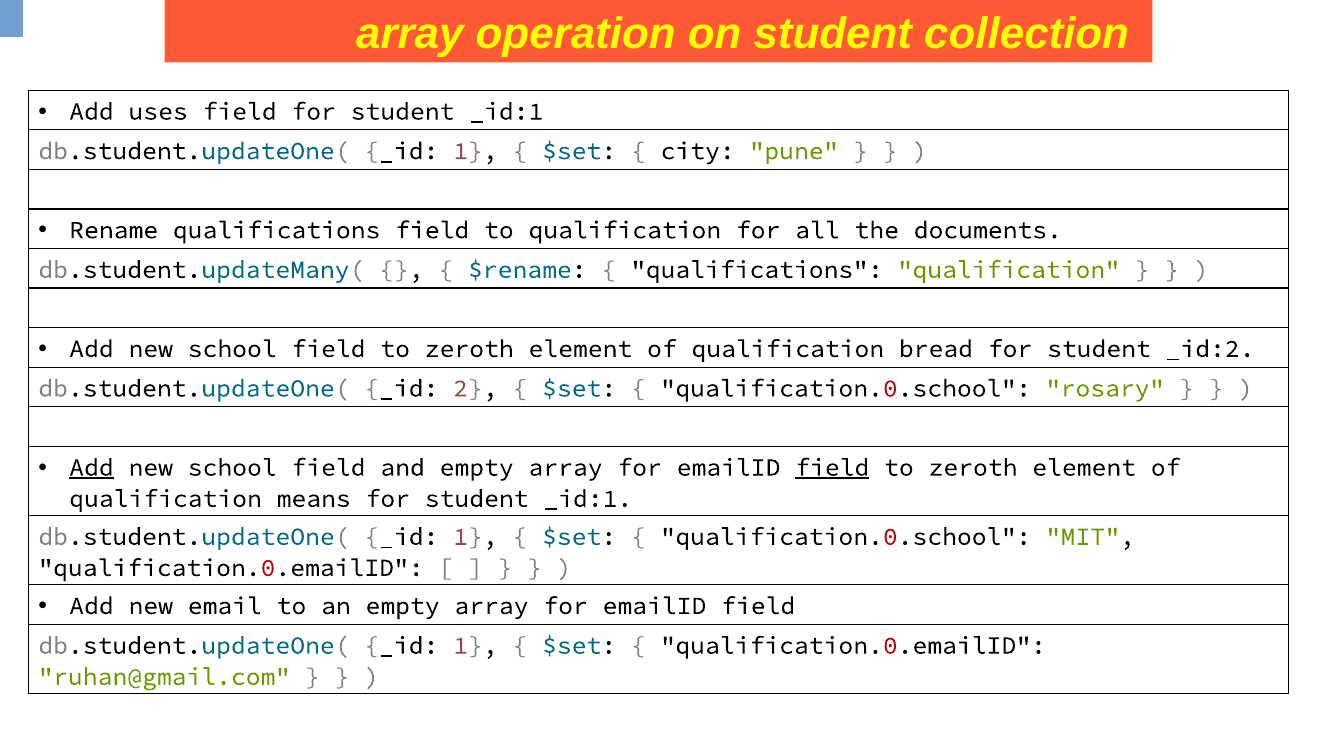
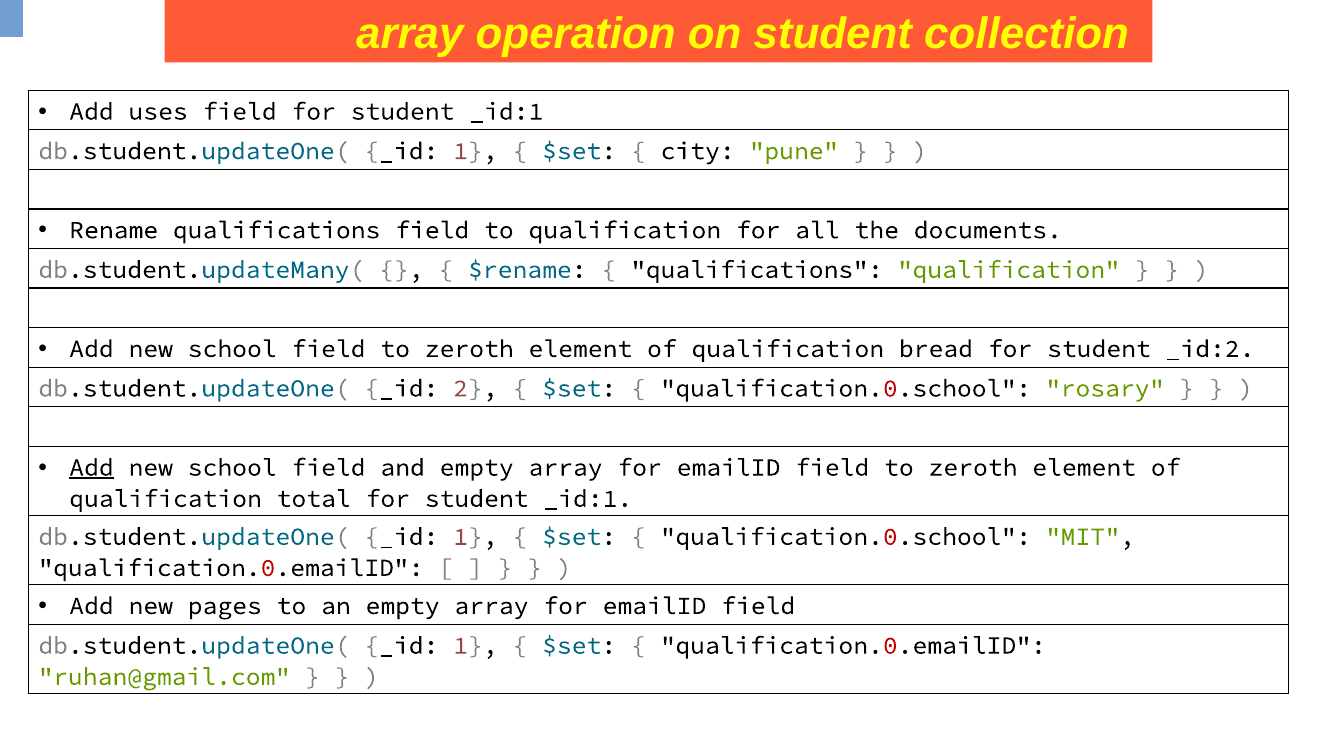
field at (832, 467) underline: present -> none
means: means -> total
email: email -> pages
